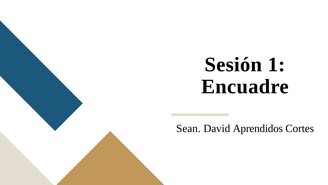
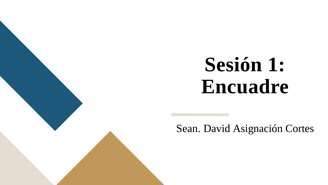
Aprendidos: Aprendidos -> Asignación
